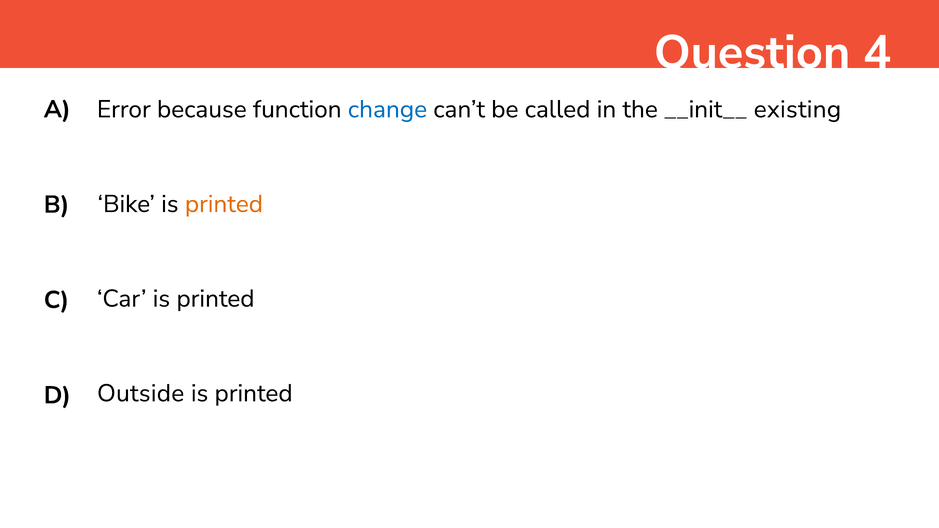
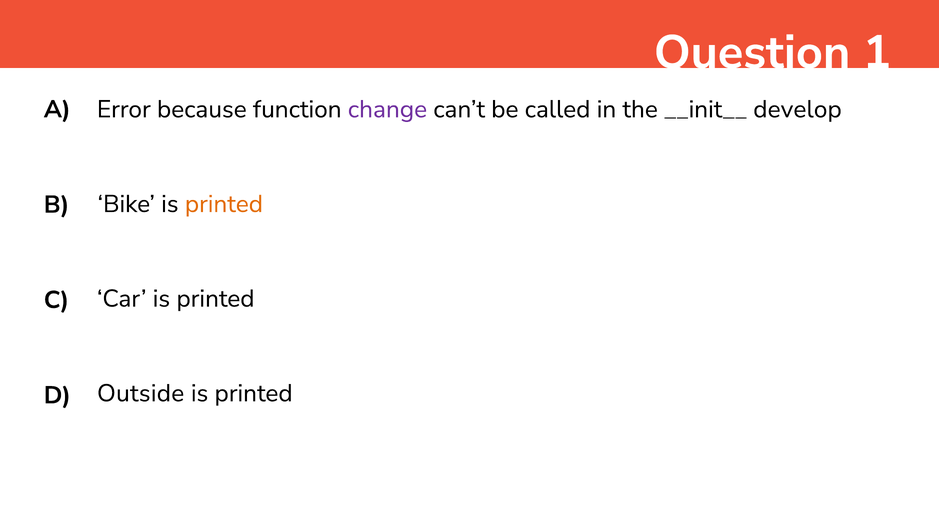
4: 4 -> 1
change colour: blue -> purple
existing: existing -> develop
